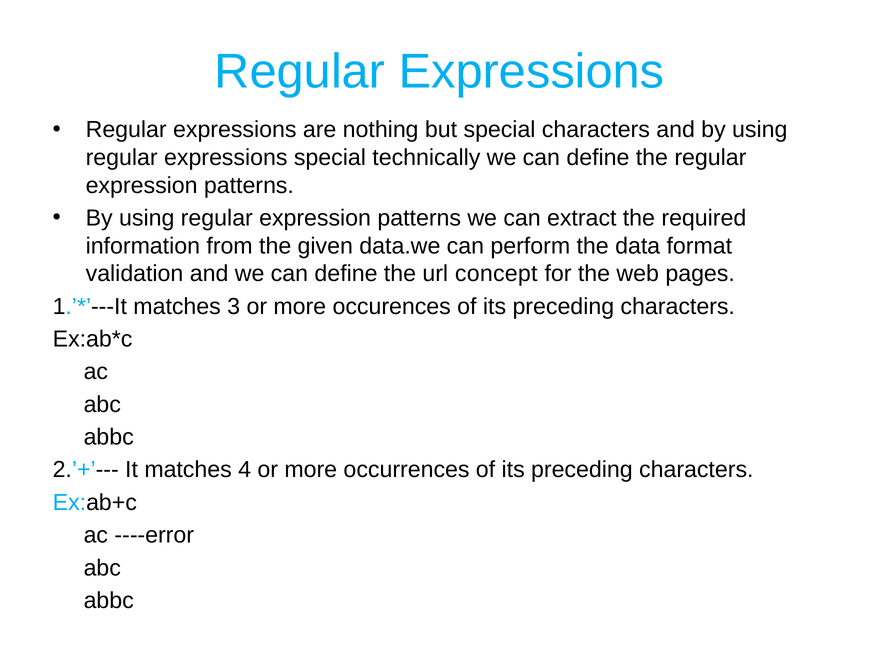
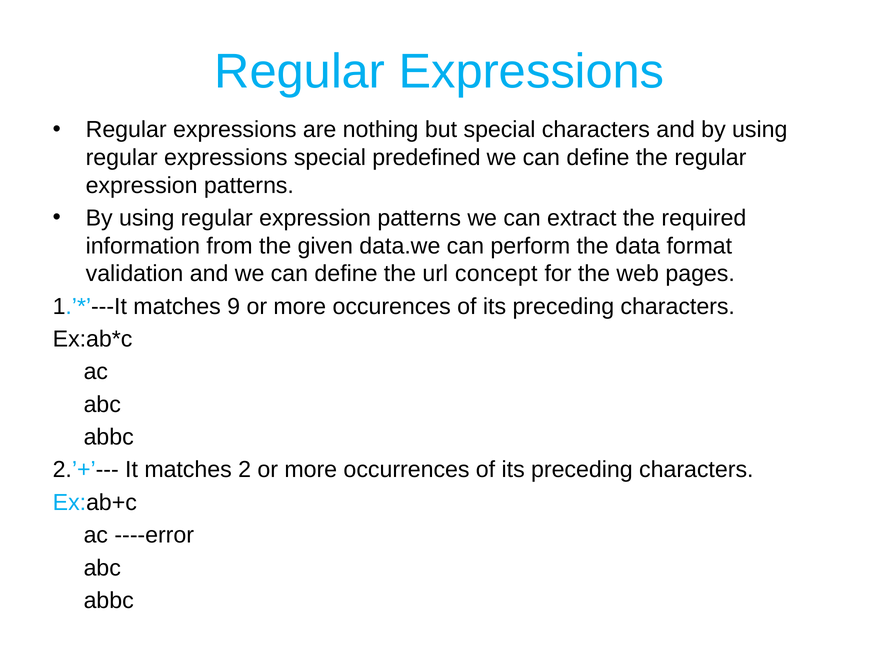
technically: technically -> predefined
3: 3 -> 9
4: 4 -> 2
